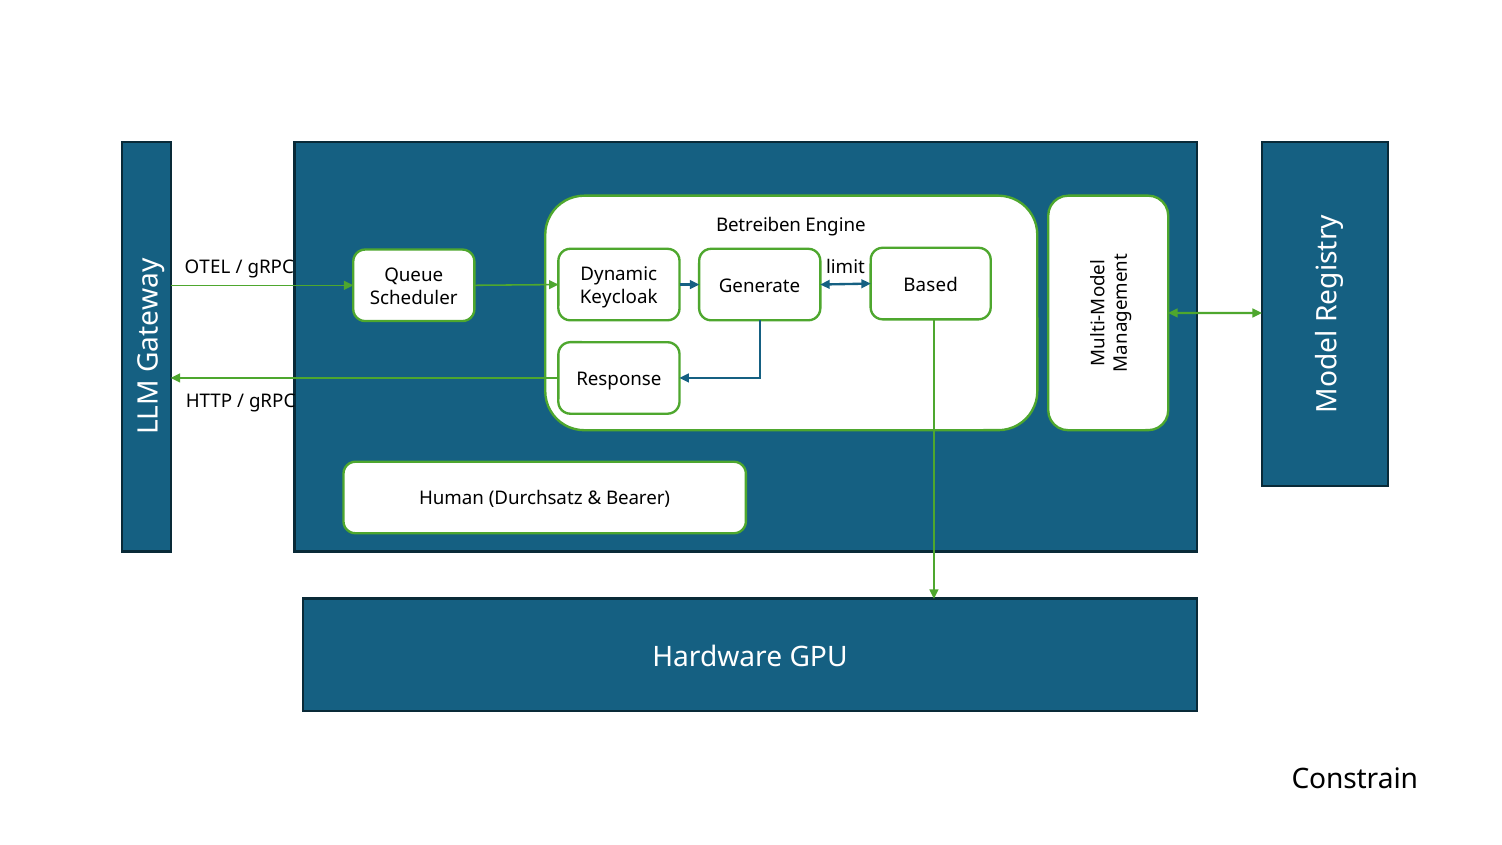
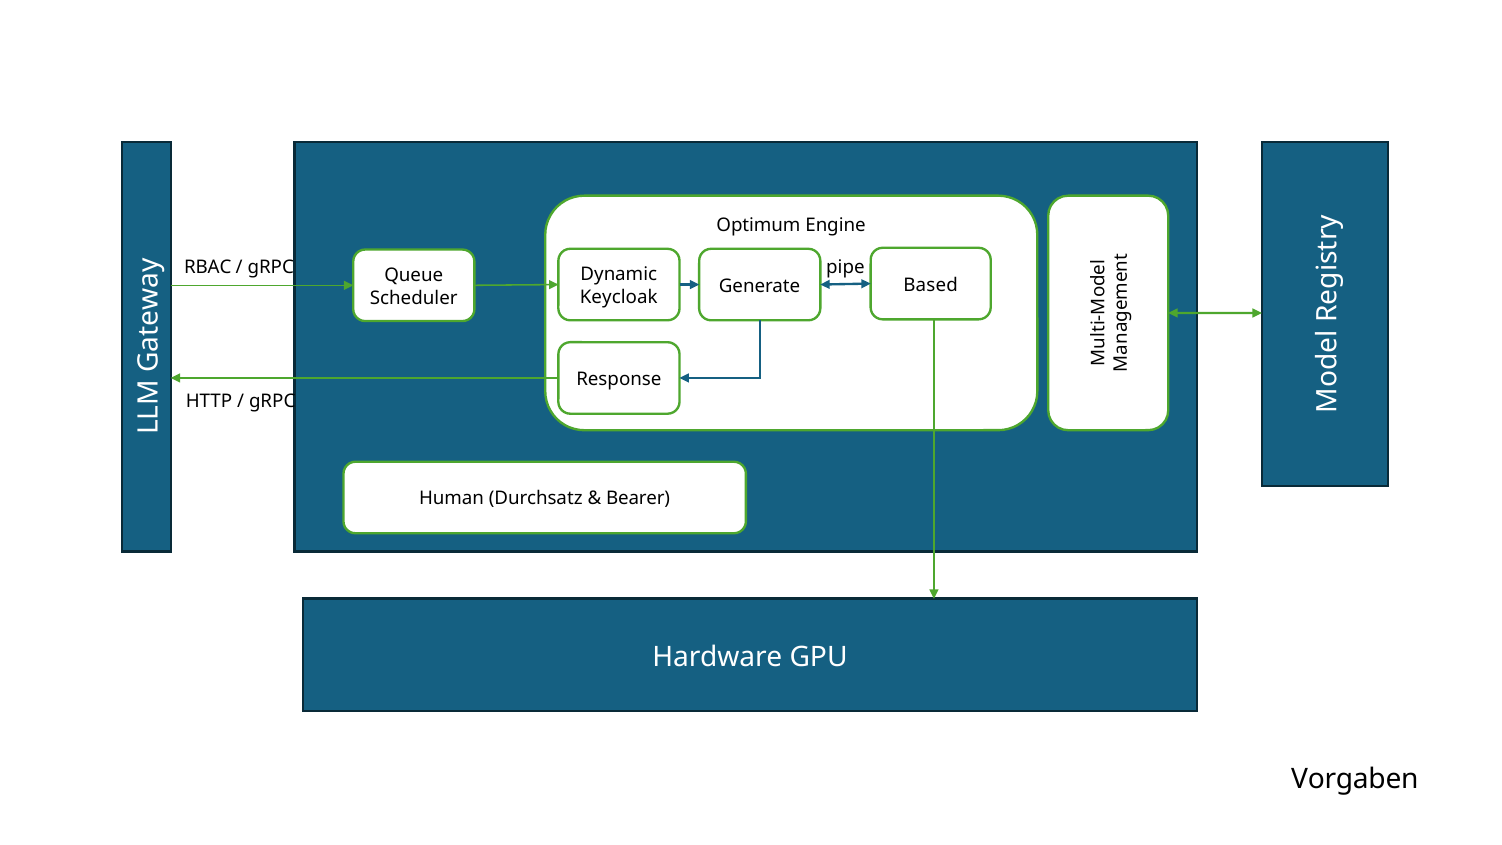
Betreiben: Betreiben -> Optimum
limit: limit -> pipe
OTEL: OTEL -> RBAC
Constrain: Constrain -> Vorgaben
